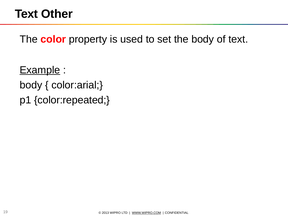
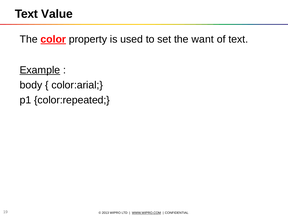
Other: Other -> Value
color underline: none -> present
the body: body -> want
